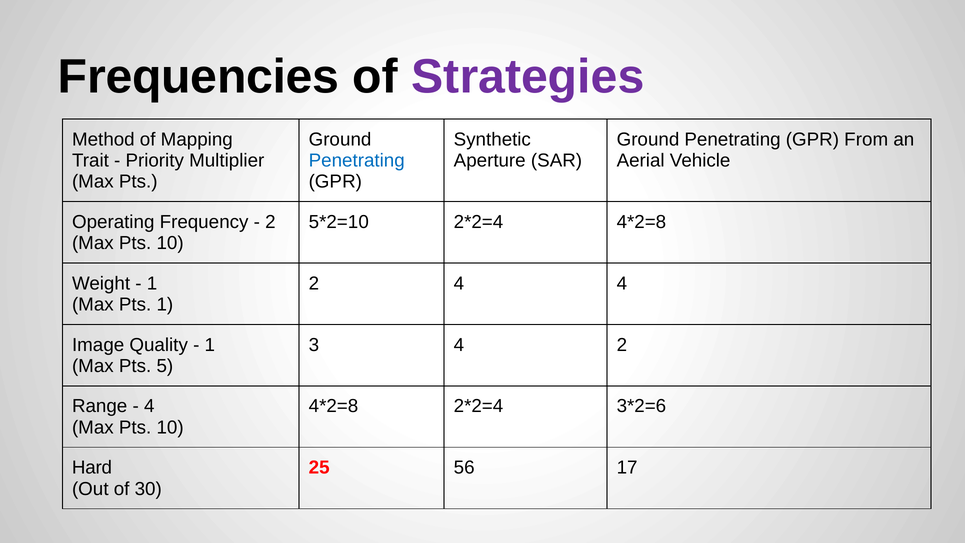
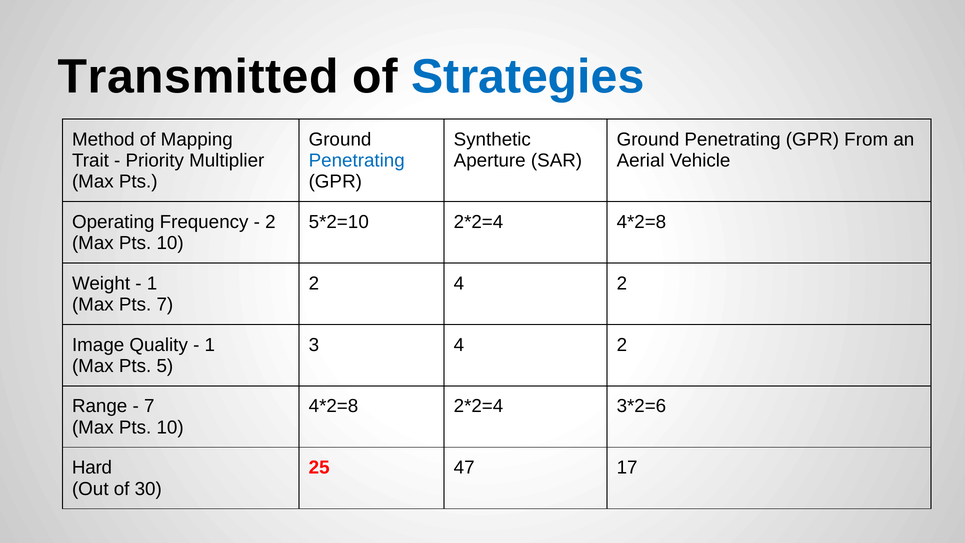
Frequencies: Frequencies -> Transmitted
Strategies colour: purple -> blue
2 4 4: 4 -> 2
Pts 1: 1 -> 7
4 at (149, 406): 4 -> 7
56: 56 -> 47
